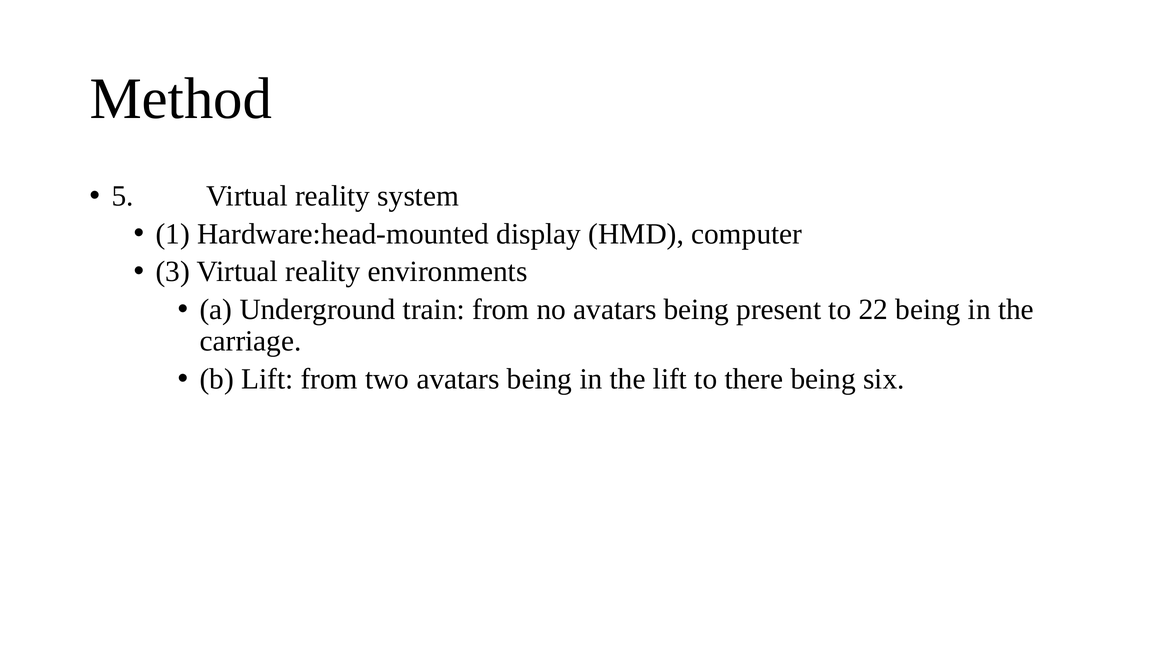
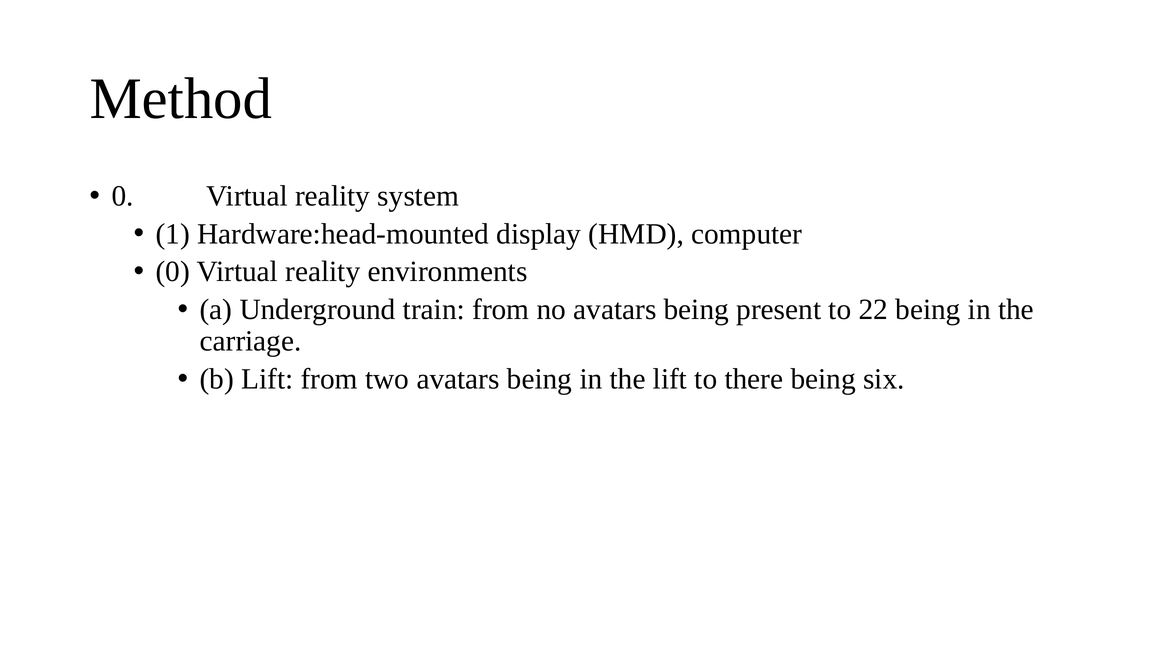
5 at (123, 196): 5 -> 0
3 at (173, 272): 3 -> 0
